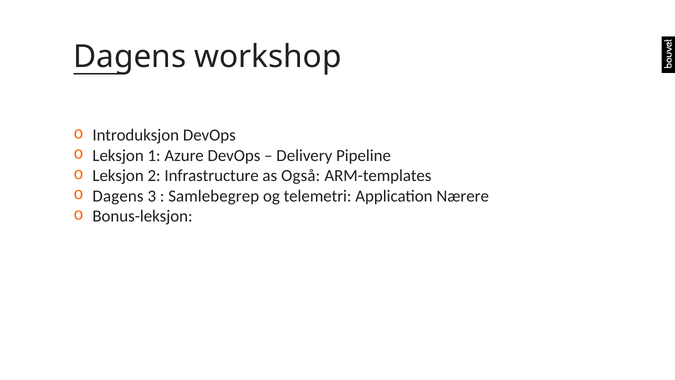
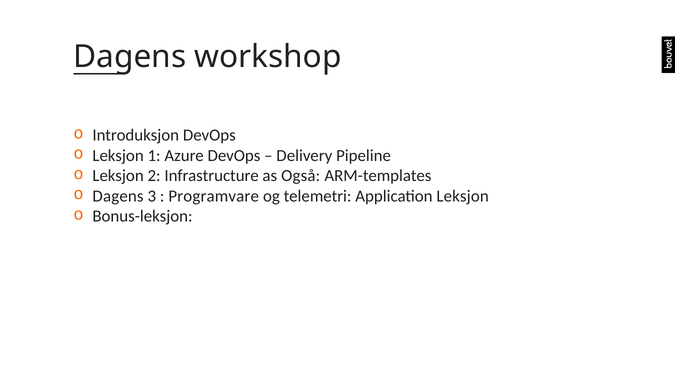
Samlebegrep: Samlebegrep -> Programvare
Application Nærere: Nærere -> Leksjon
